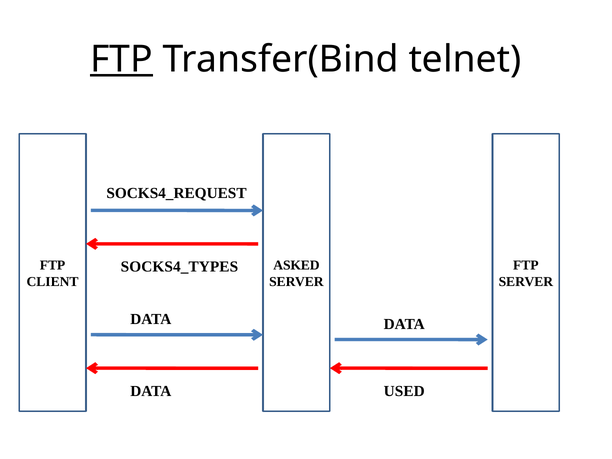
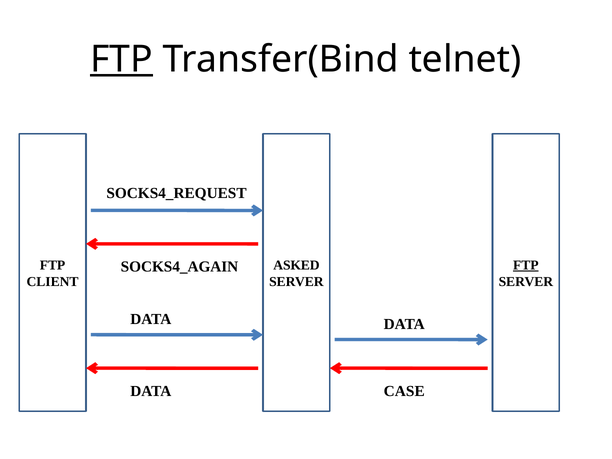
FTP at (526, 265) underline: none -> present
SOCKS4_TYPES: SOCKS4_TYPES -> SOCKS4_AGAIN
USED: USED -> CASE
